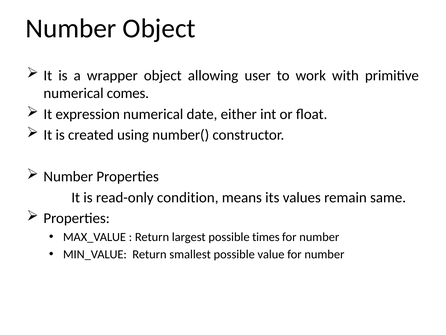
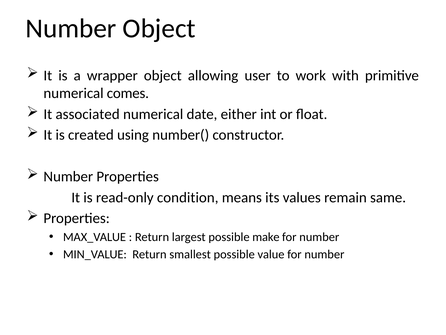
expression: expression -> associated
times: times -> make
